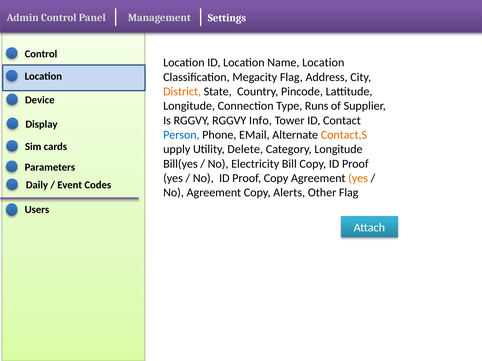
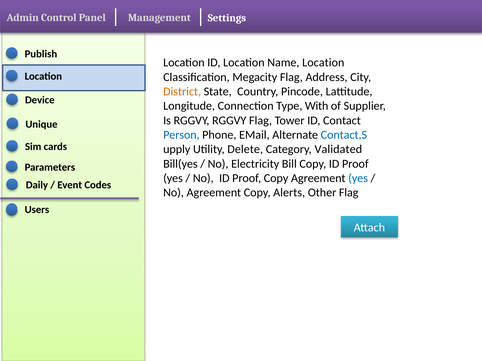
Control at (41, 54): Control -> Publish
Runs: Runs -> With
RGGVY Info: Info -> Flag
Display: Display -> Unique
Contact,S colour: orange -> blue
Category Longitude: Longitude -> Validated
yes at (358, 178) colour: orange -> blue
